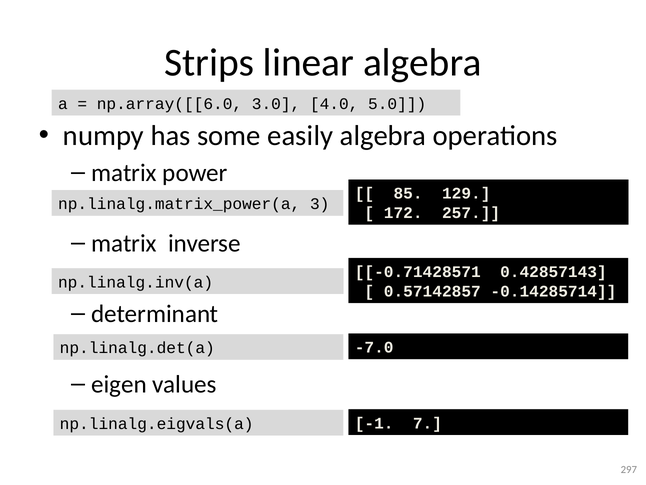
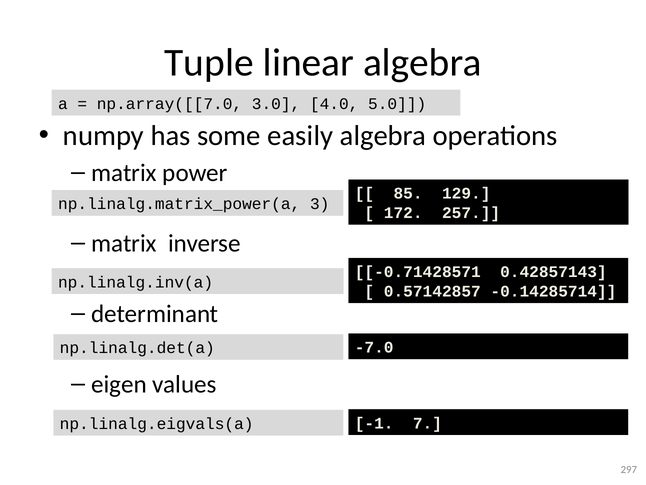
Strips: Strips -> Tuple
np.array([[6.0: np.array([[6.0 -> np.array([[7.0
